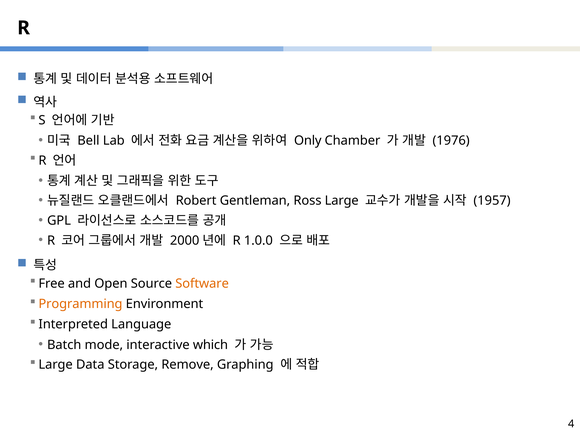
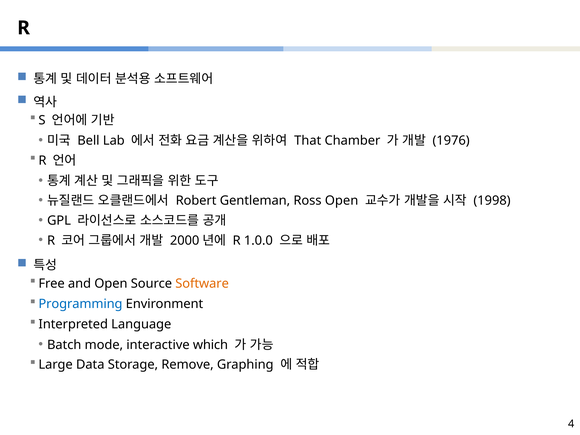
Only: Only -> That
Ross Large: Large -> Open
1957: 1957 -> 1998
Programming colour: orange -> blue
